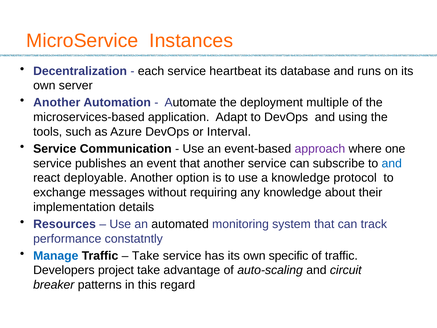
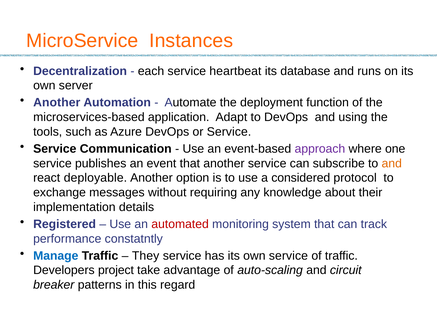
multiple: multiple -> function
or Interval: Interval -> Service
and at (392, 163) colour: blue -> orange
a knowledge: knowledge -> considered
Resources: Resources -> Registered
automated colour: black -> red
Take at (146, 256): Take -> They
own specific: specific -> service
